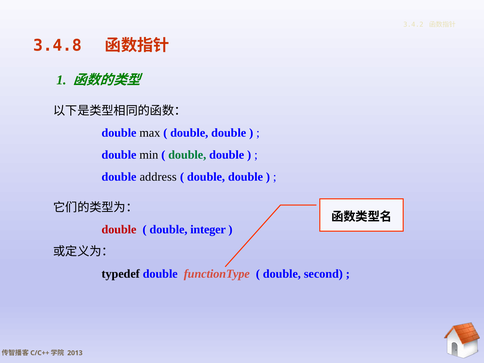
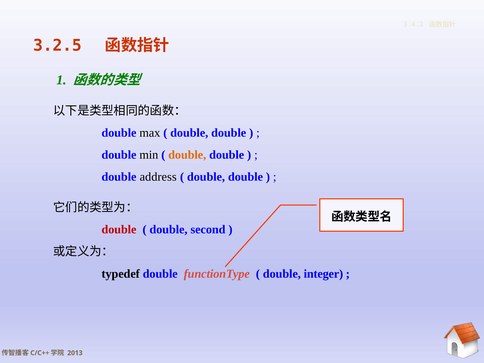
3.4.8: 3.4.8 -> 3.2.5
double at (187, 155) colour: green -> orange
integer: integer -> second
second: second -> integer
